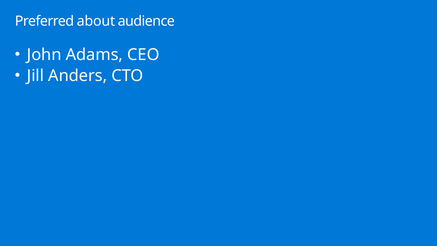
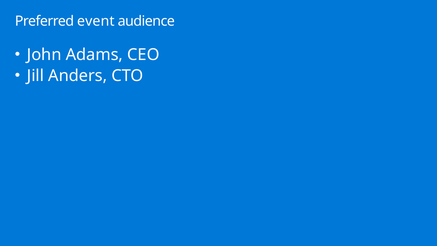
about: about -> event
